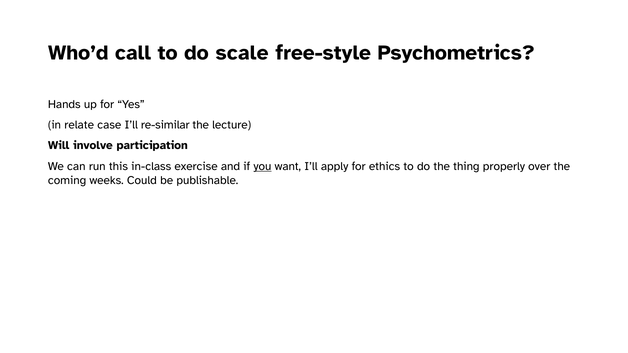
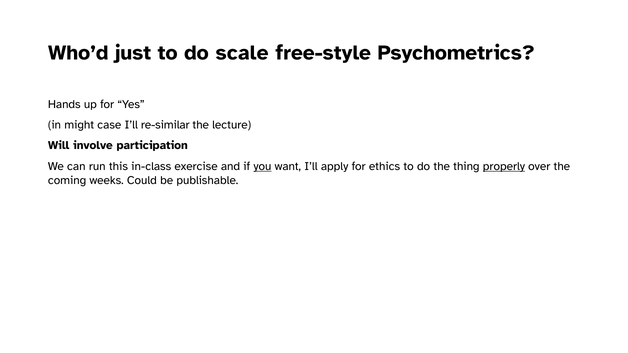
call: call -> just
relate: relate -> might
properly underline: none -> present
